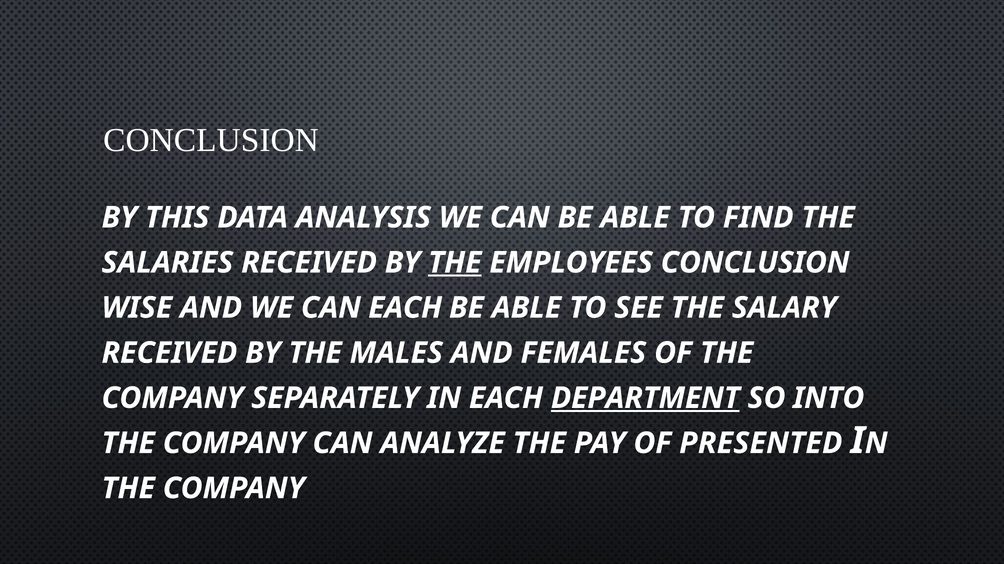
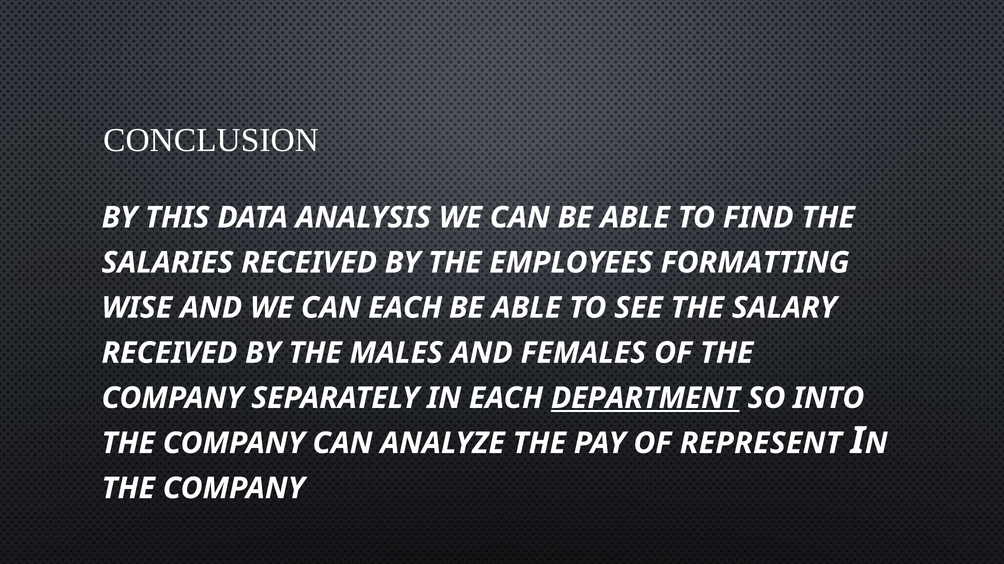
THE at (455, 263) underline: present -> none
EMPLOYEES CONCLUSION: CONCLUSION -> FORMATTING
PRESENTED: PRESENTED -> REPRESENT
